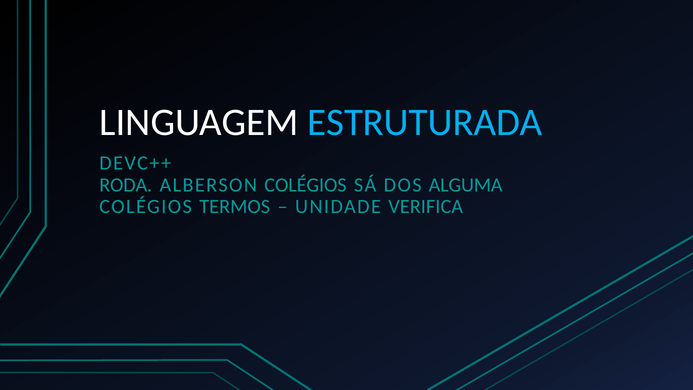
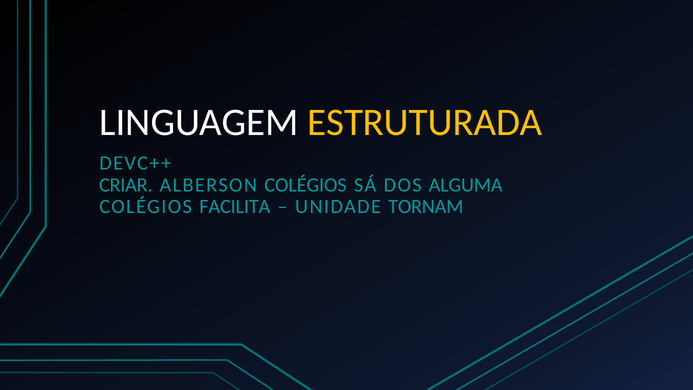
ESTRUTURADA colour: light blue -> yellow
RODA: RODA -> CRIAR
TERMOS: TERMOS -> FACILITA
VERIFICA: VERIFICA -> TORNAM
